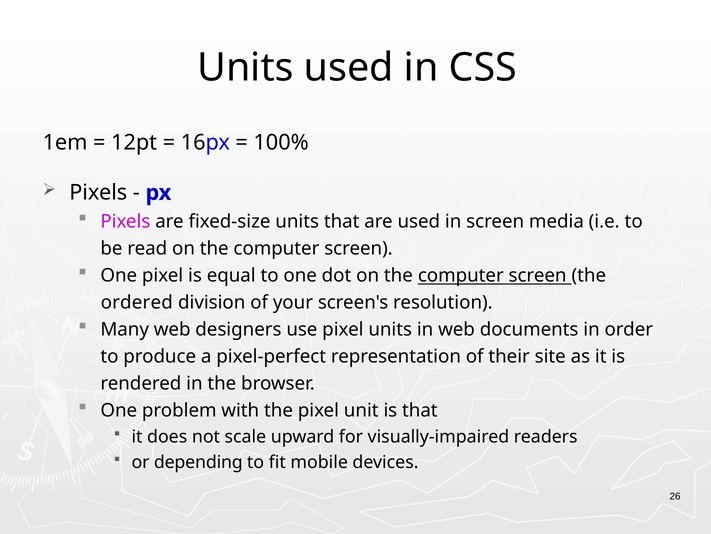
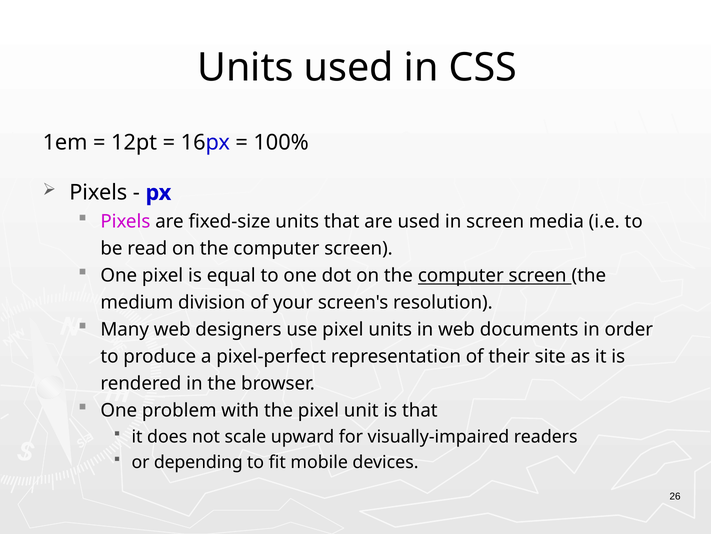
ordered: ordered -> medium
